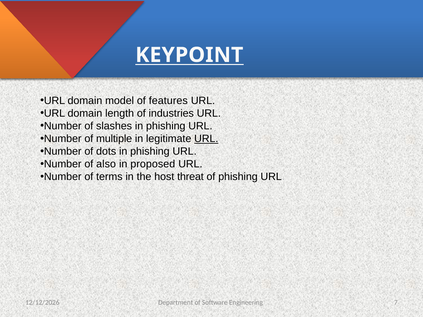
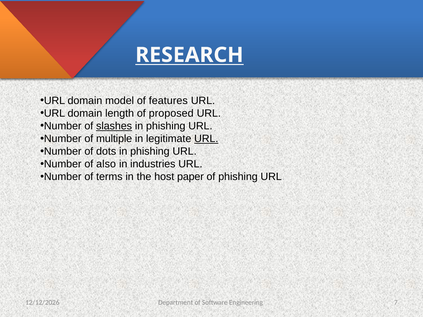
KEYPOINT: KEYPOINT -> RESEARCH
industries: industries -> proposed
slashes underline: none -> present
proposed: proposed -> industries
threat: threat -> paper
